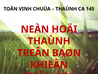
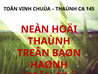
KHIEÂN: KHIEÂN -> HAØNH
